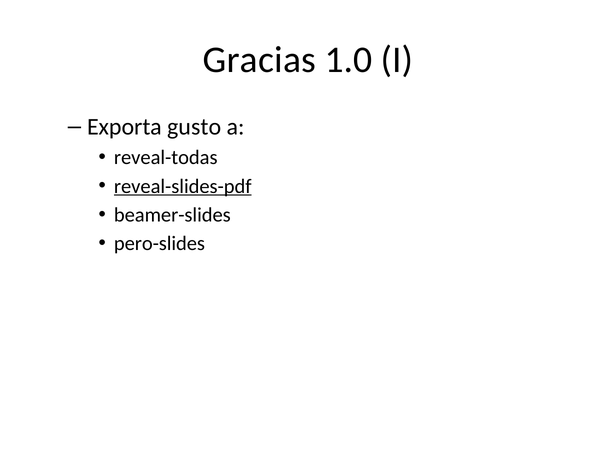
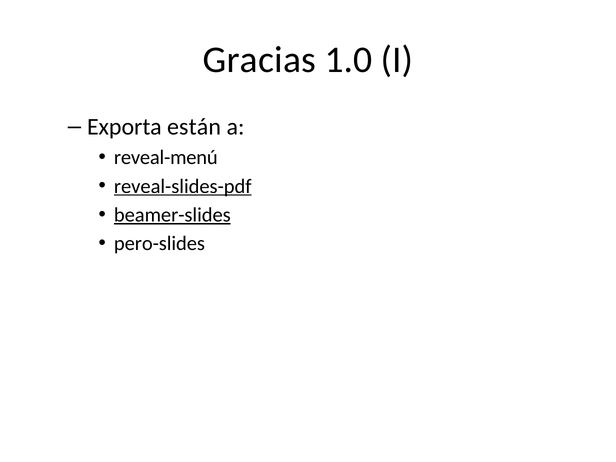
gusto: gusto -> están
reveal-todas: reveal-todas -> reveal-menú
beamer-slides underline: none -> present
